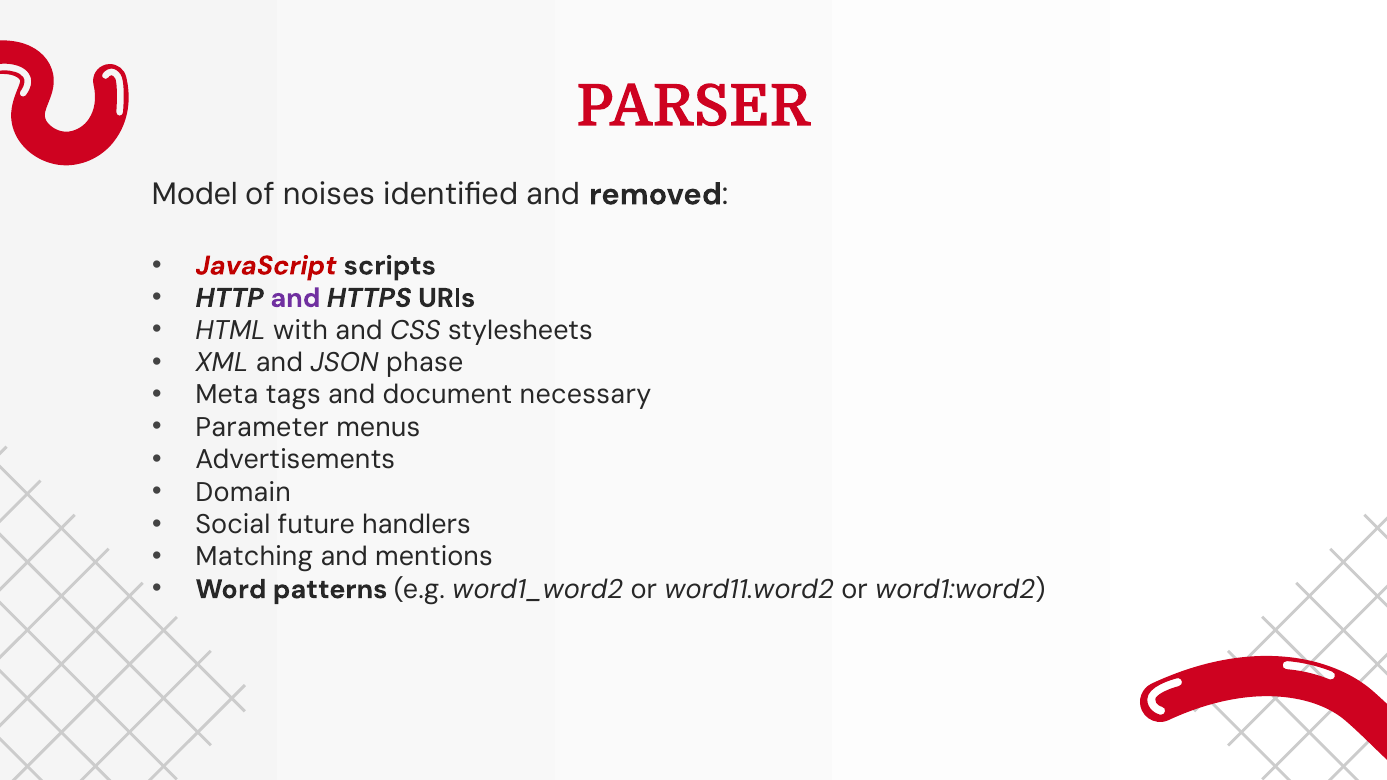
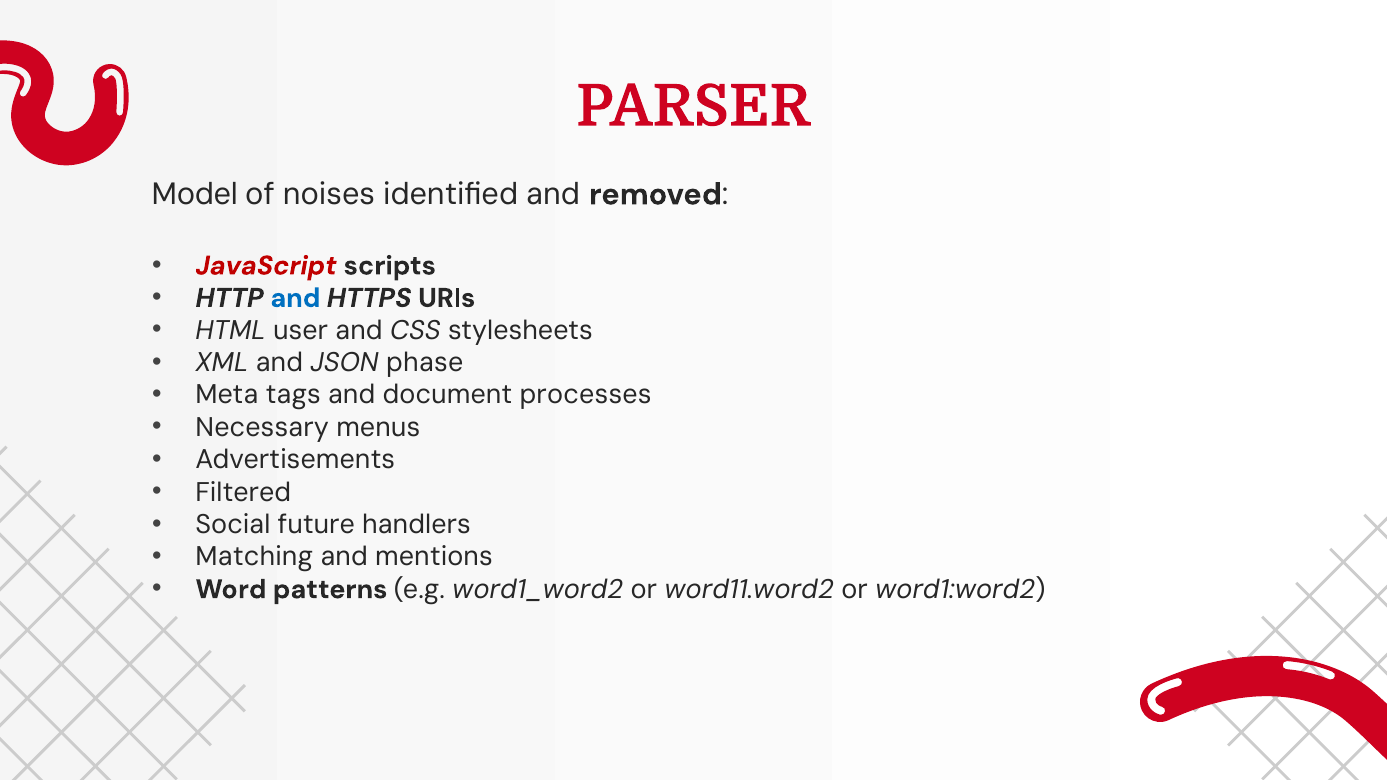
and at (295, 298) colour: purple -> blue
with: with -> user
necessary: necessary -> processes
Parameter: Parameter -> Necessary
Domain: Domain -> Filtered
